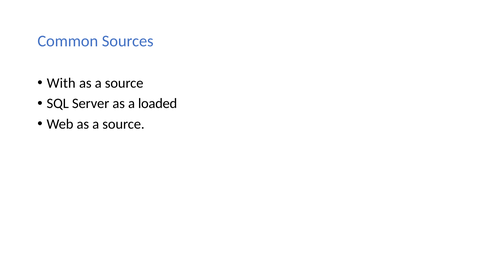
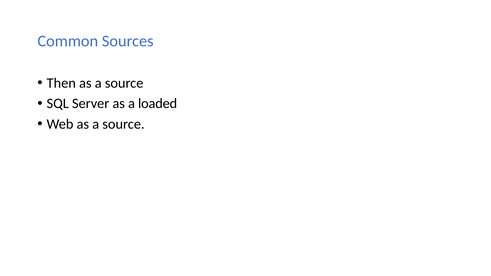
With: With -> Then
